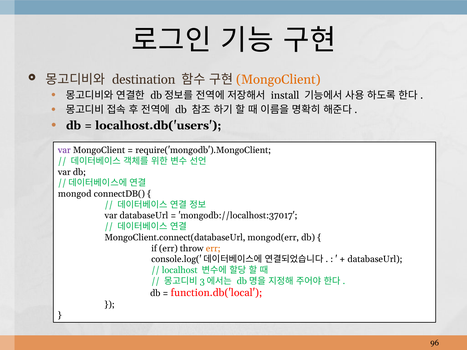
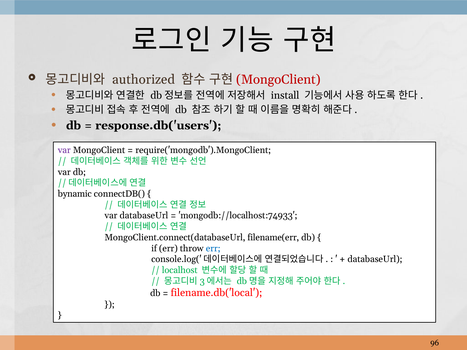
destination: destination -> authorized
MongoClient at (278, 79) colour: orange -> red
localhost.db('users: localhost.db('users -> response.db('users
mongod: mongod -> bynamic
mongodb://localhost:37017: mongodb://localhost:37017 -> mongodb://localhost:74933
mongod(err: mongod(err -> filename(err
err at (213, 249) colour: orange -> blue
function.db('local: function.db('local -> filename.db('local
